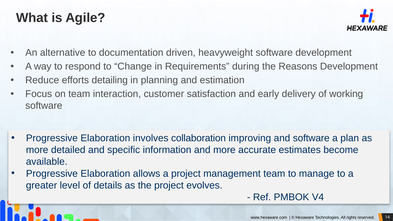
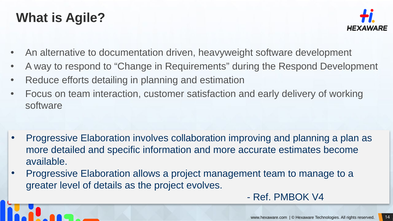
the Reasons: Reasons -> Respond
and software: software -> planning
